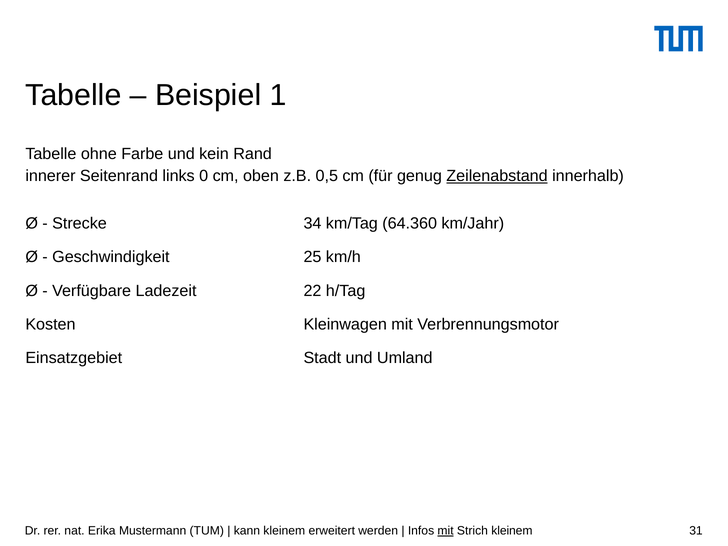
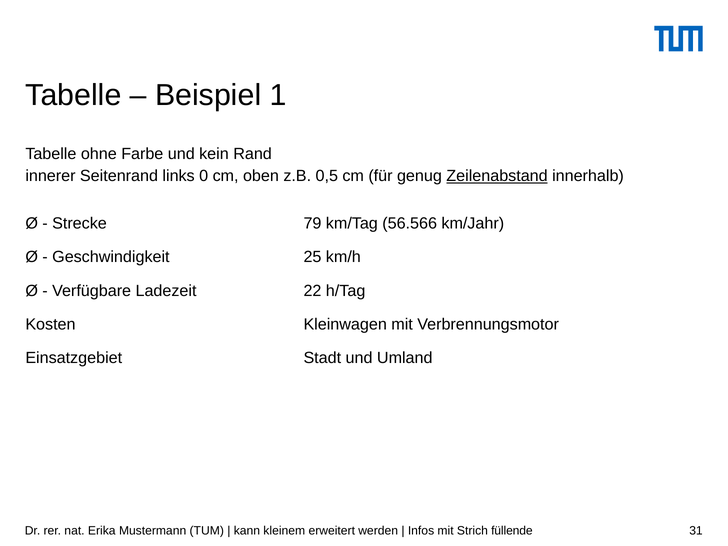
34: 34 -> 79
64.360: 64.360 -> 56.566
mit at (446, 531) underline: present -> none
Strich kleinem: kleinem -> füllende
